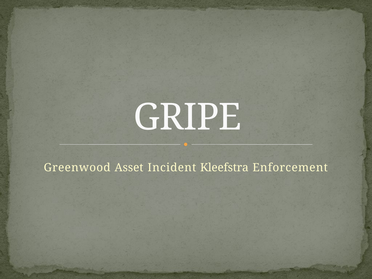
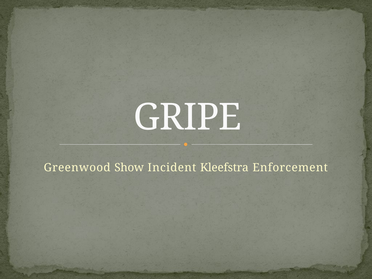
Asset: Asset -> Show
